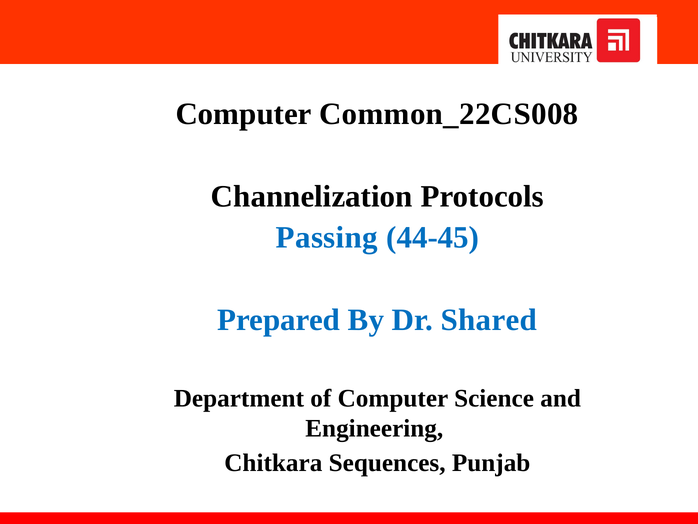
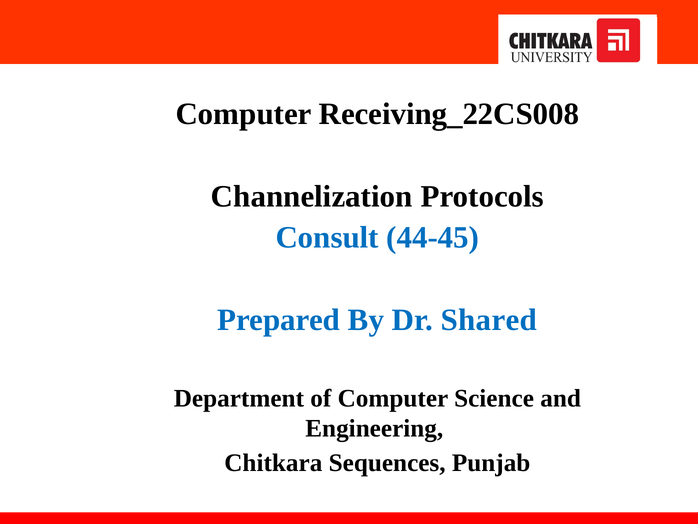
Common_22CS008: Common_22CS008 -> Receiving_22CS008
Passing: Passing -> Consult
